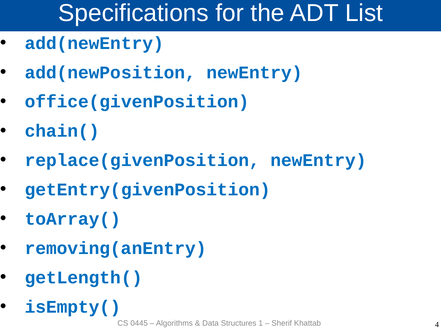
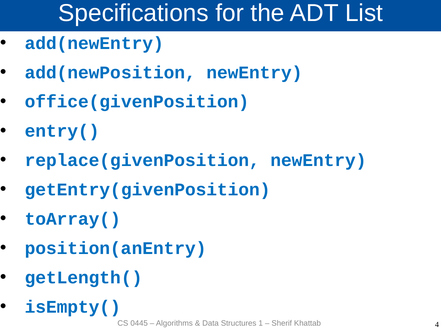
chain(: chain( -> entry(
removing(anEntry: removing(anEntry -> position(anEntry
